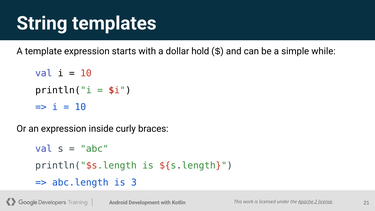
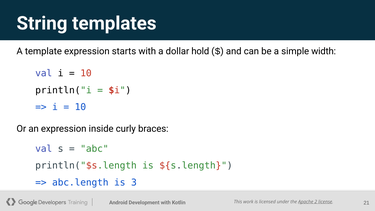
while: while -> width
